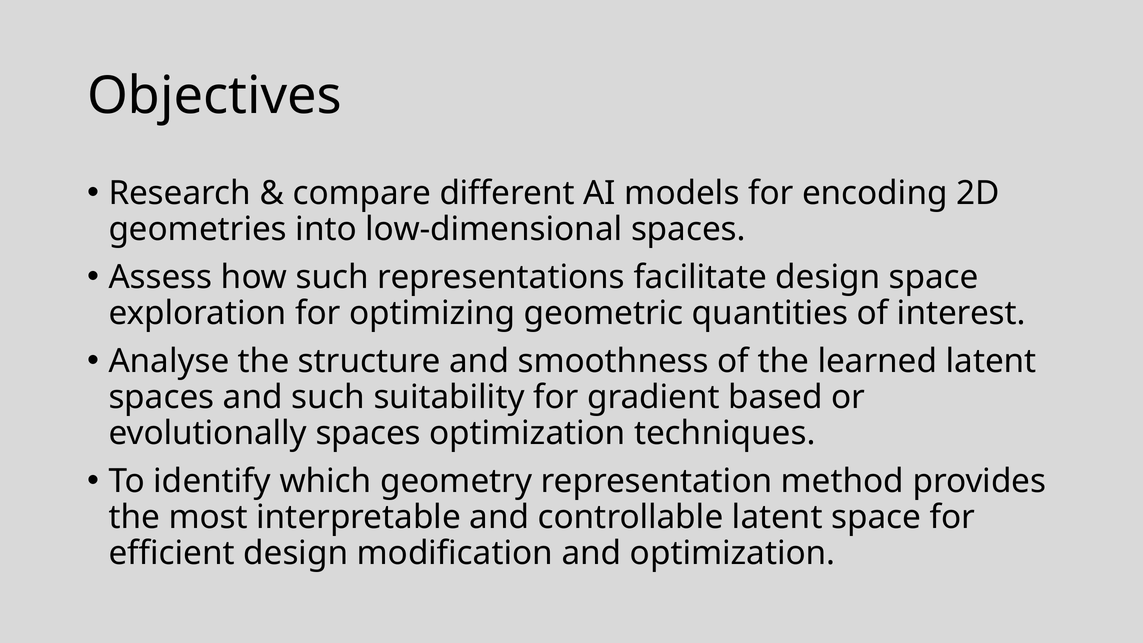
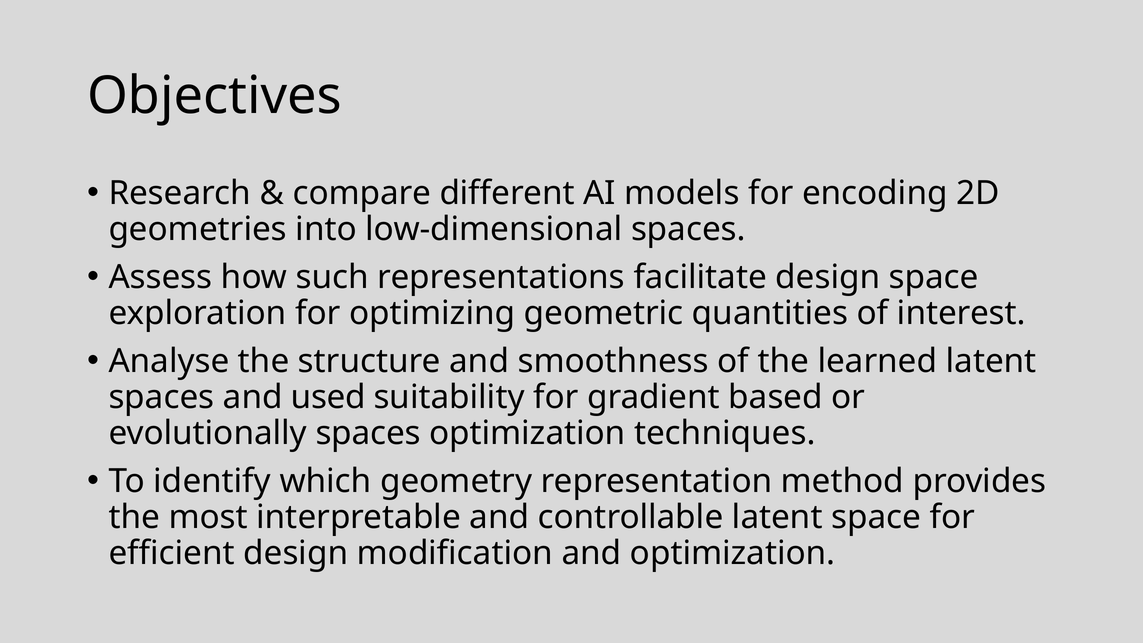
and such: such -> used
